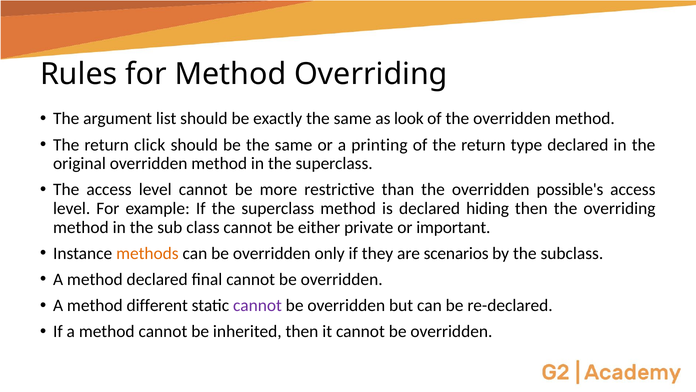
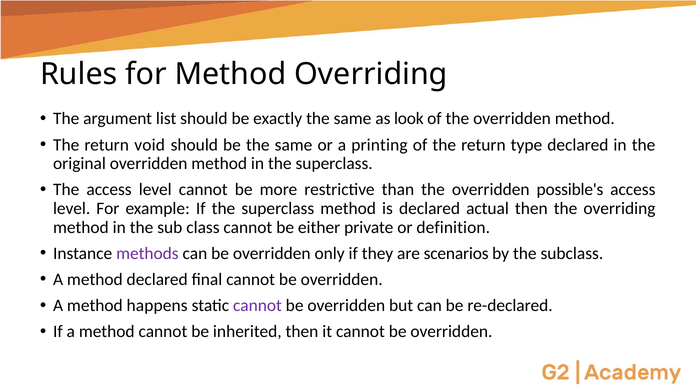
click: click -> void
hiding: hiding -> actual
important: important -> definition
methods colour: orange -> purple
different: different -> happens
